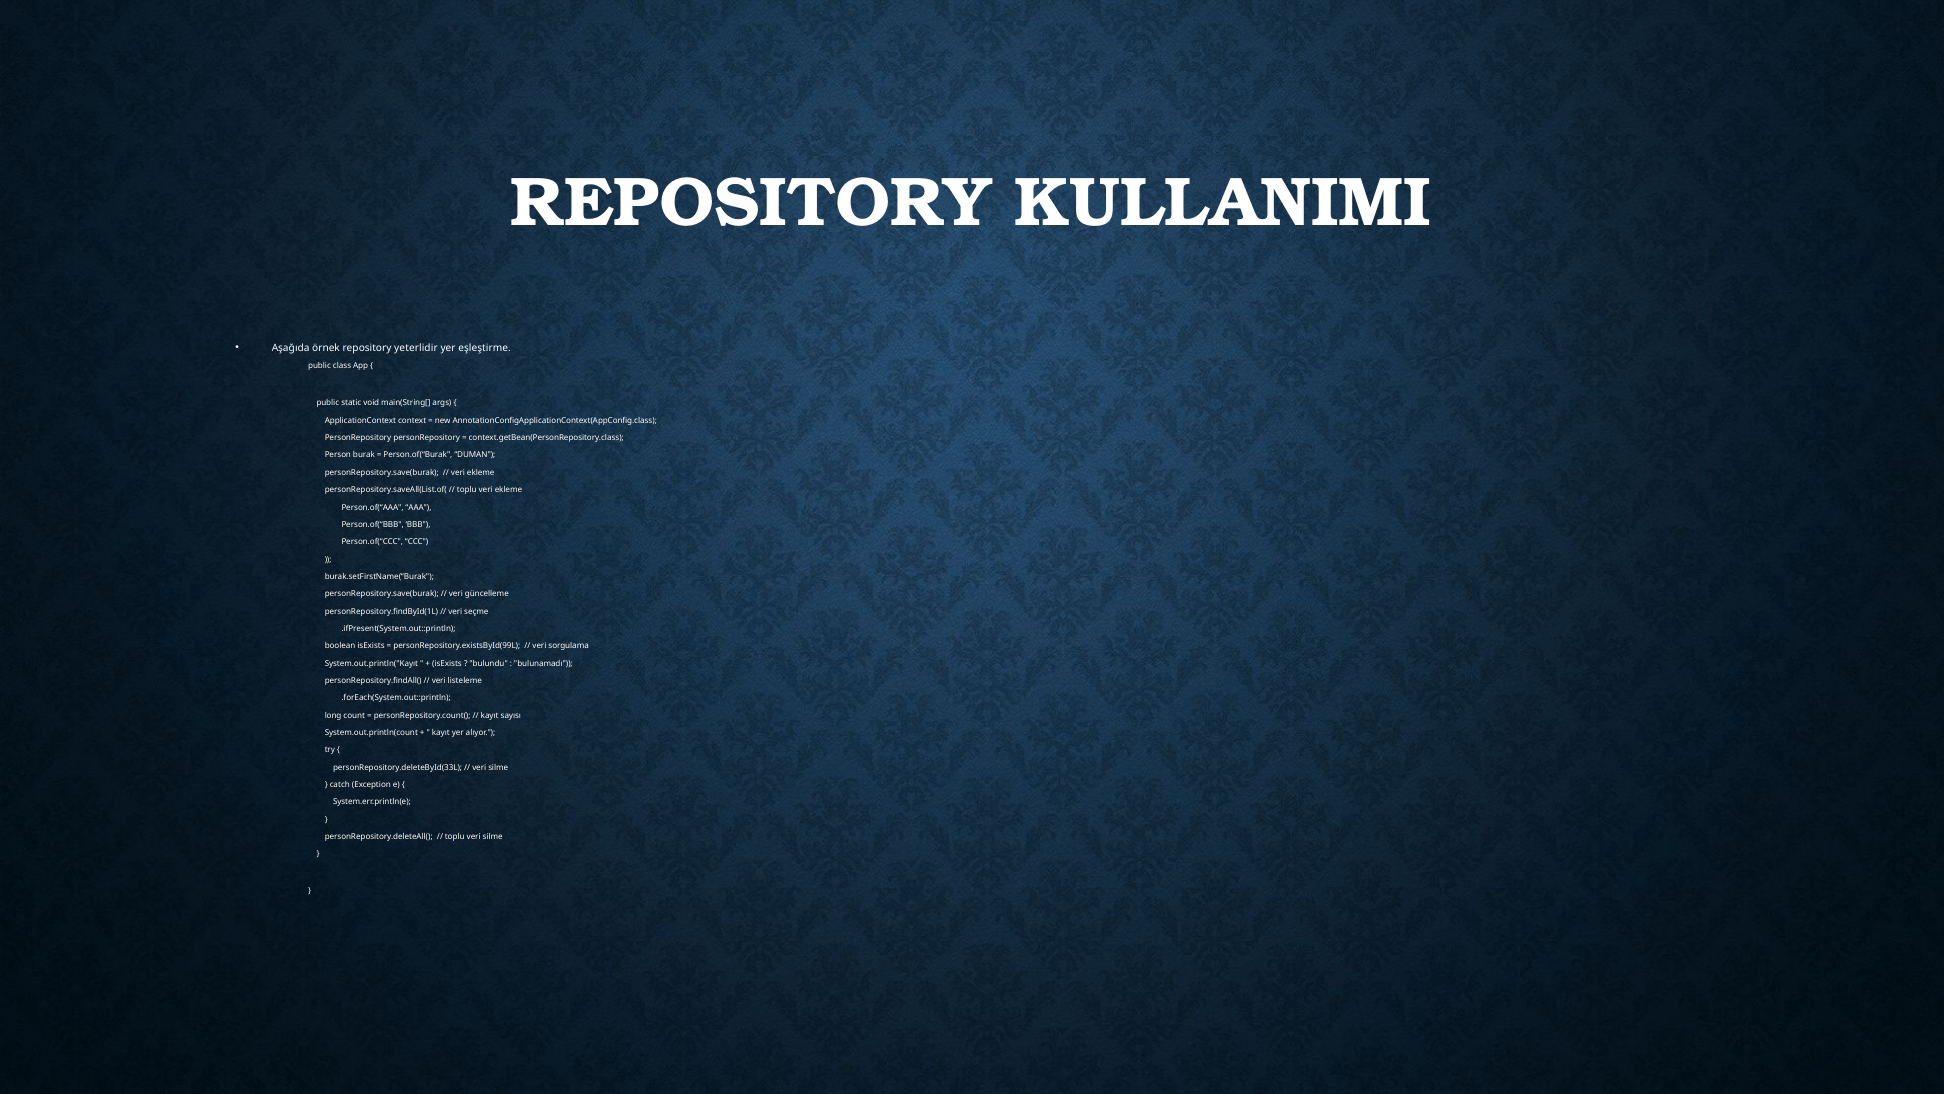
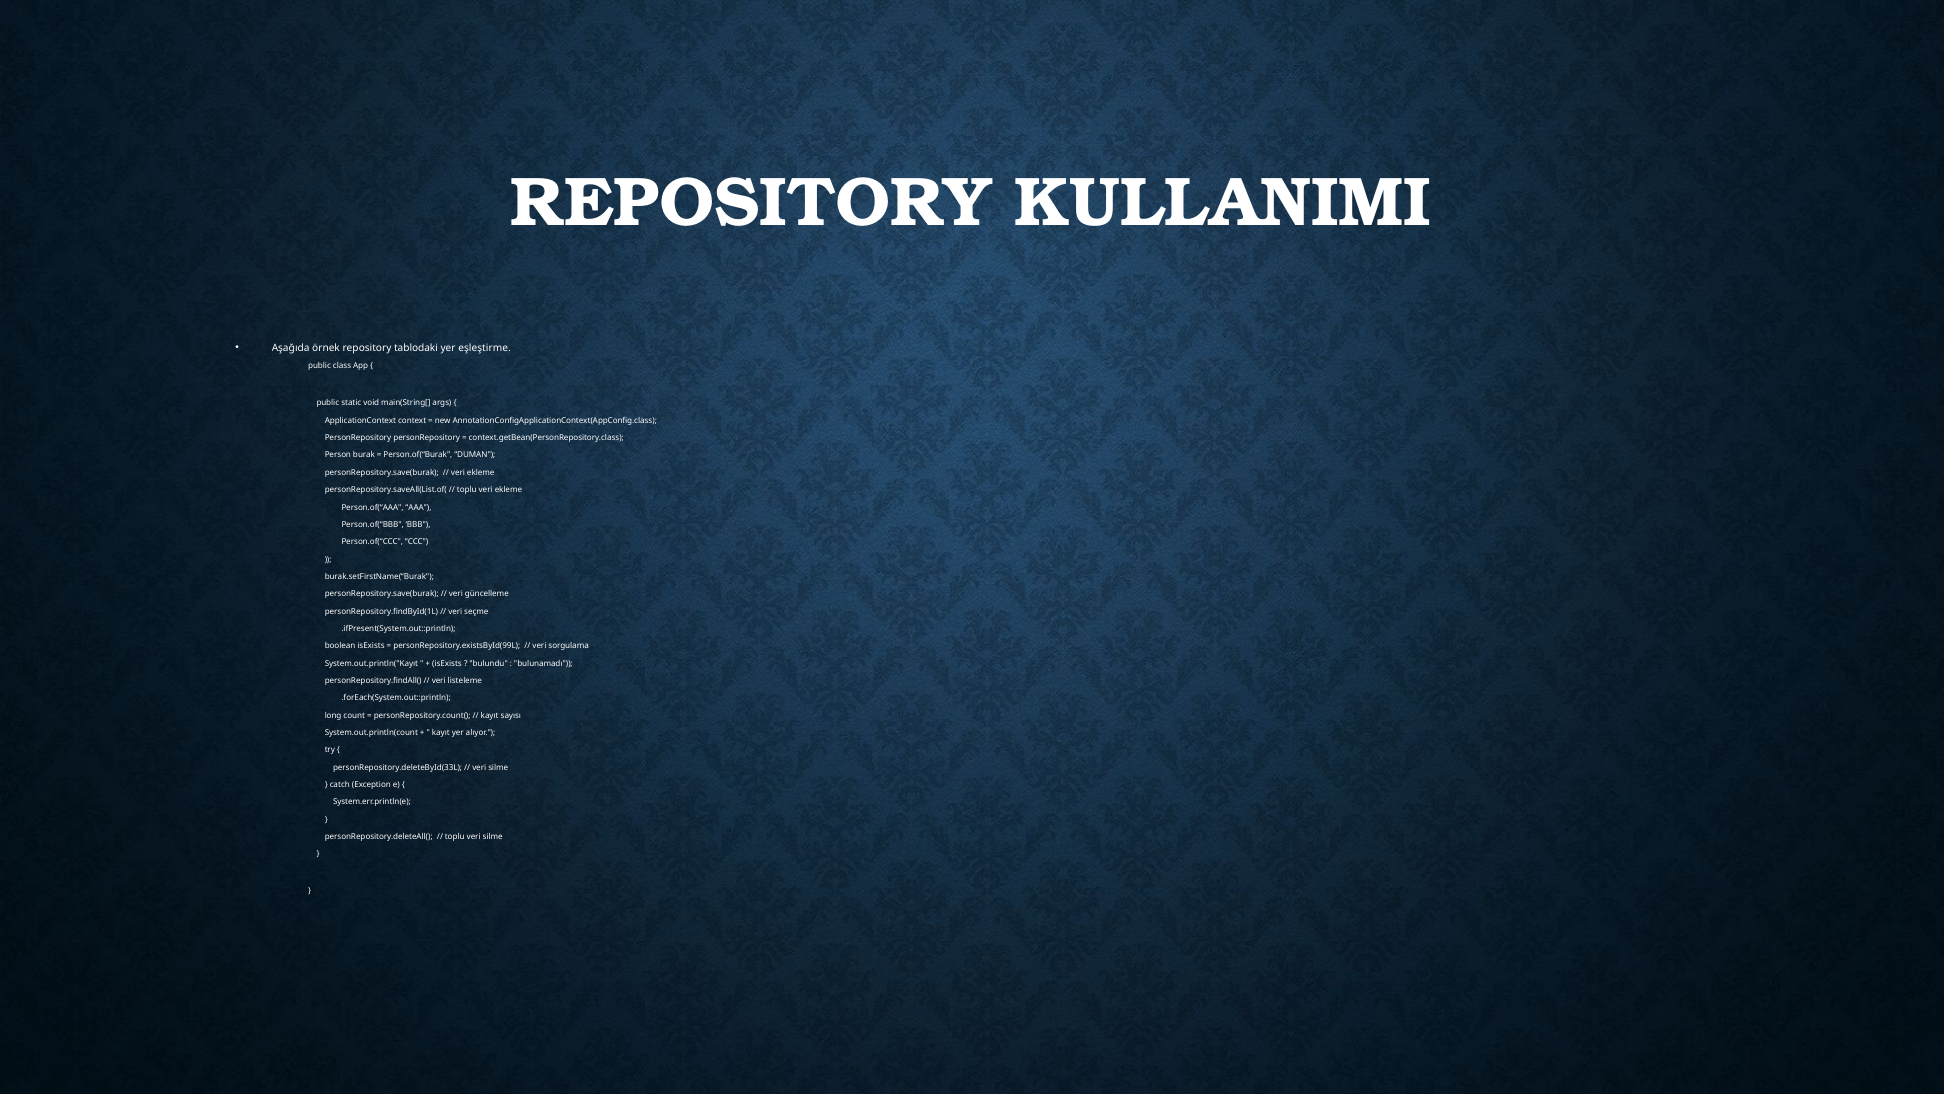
yeterlidir: yeterlidir -> tablodaki
